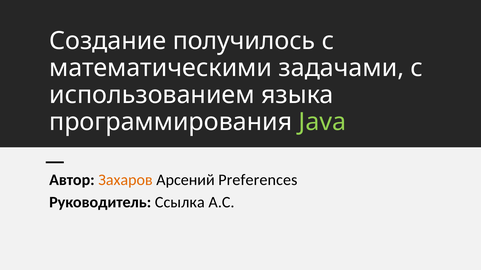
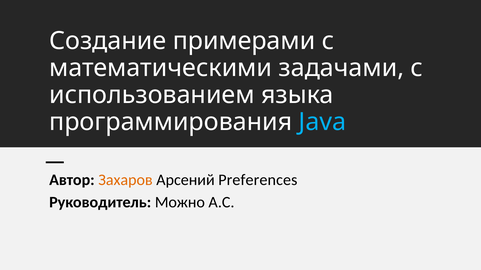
получилось: получилось -> примерами
Java colour: light green -> light blue
Ссылка: Ссылка -> Можно
